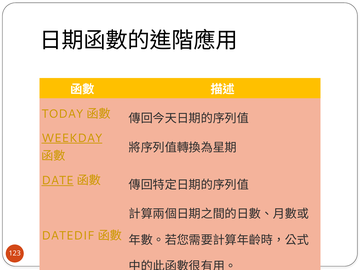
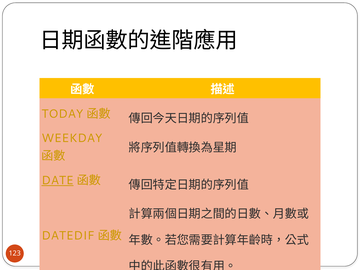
WEEKDAY underline: present -> none
